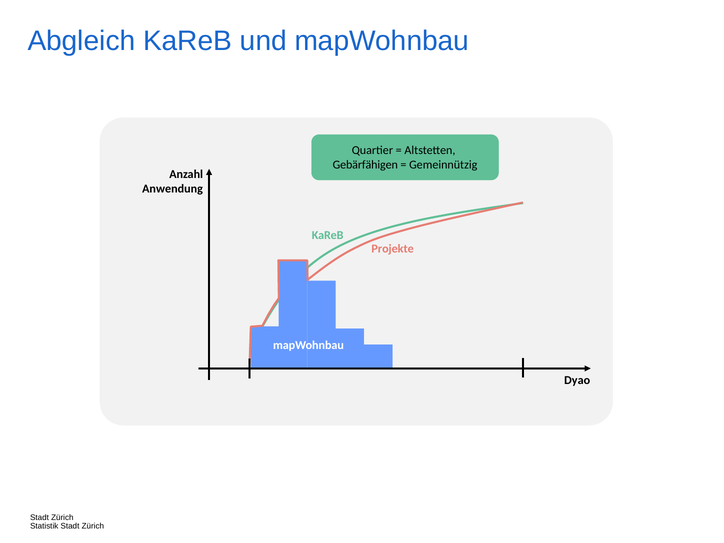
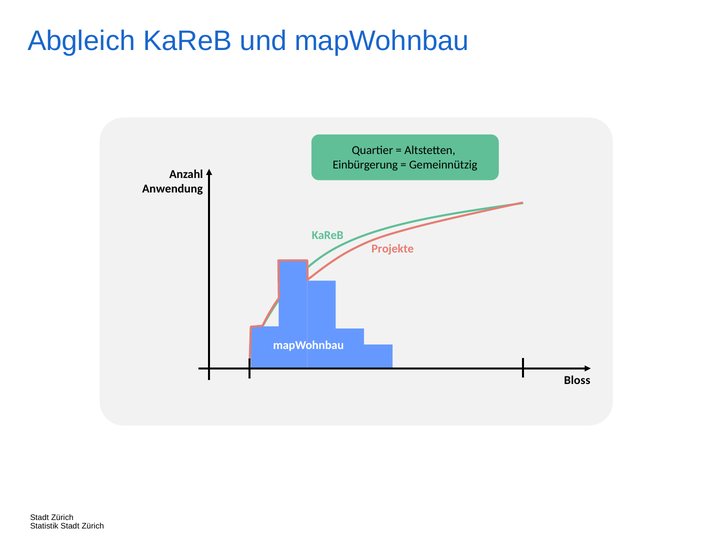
Gebärfähigen: Gebärfähigen -> Einbürgerung
Dyao: Dyao -> Bloss
